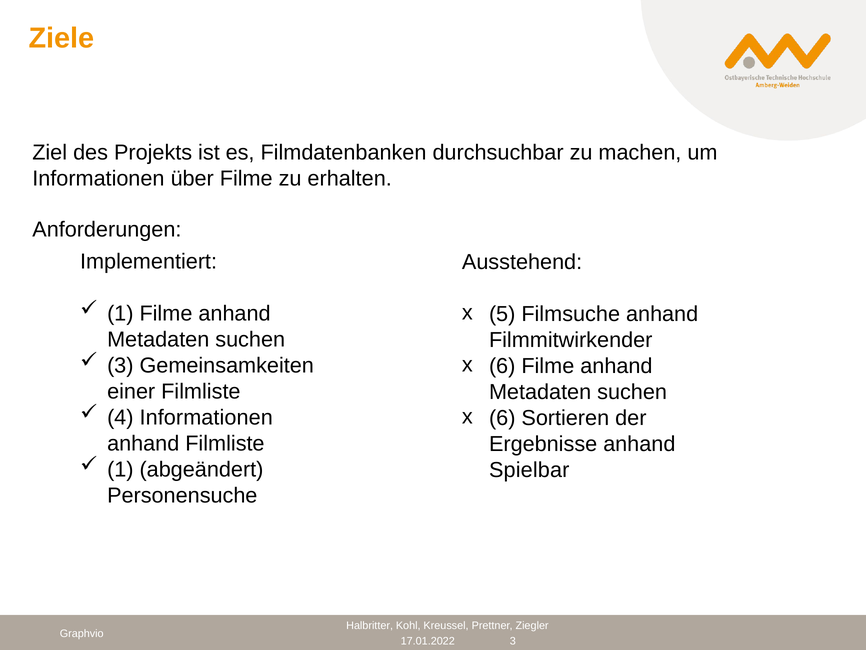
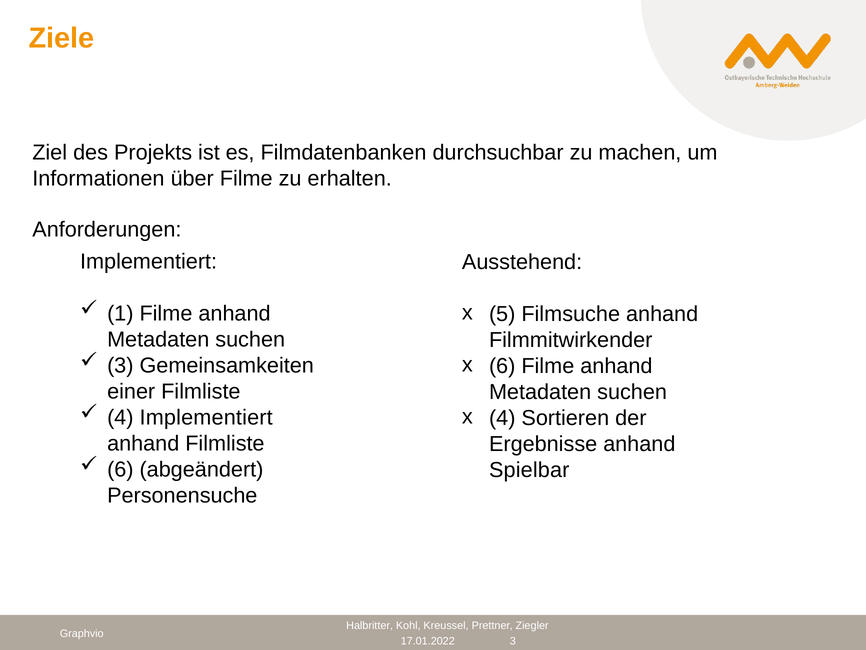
4 Informationen: Informationen -> Implementiert
6 at (502, 418): 6 -> 4
1 at (120, 469): 1 -> 6
